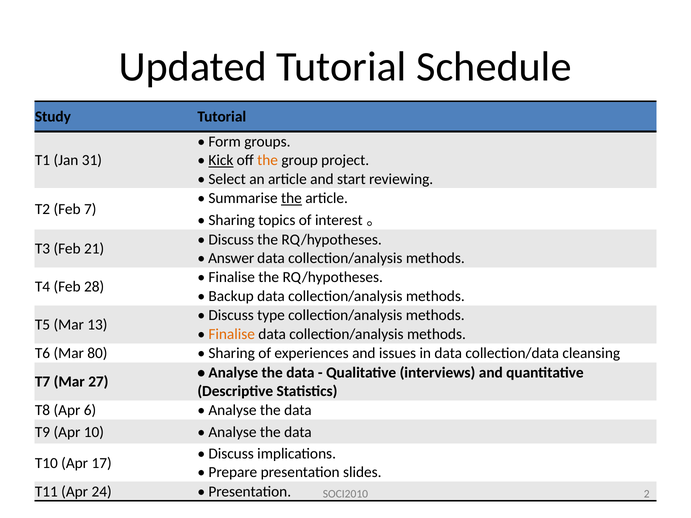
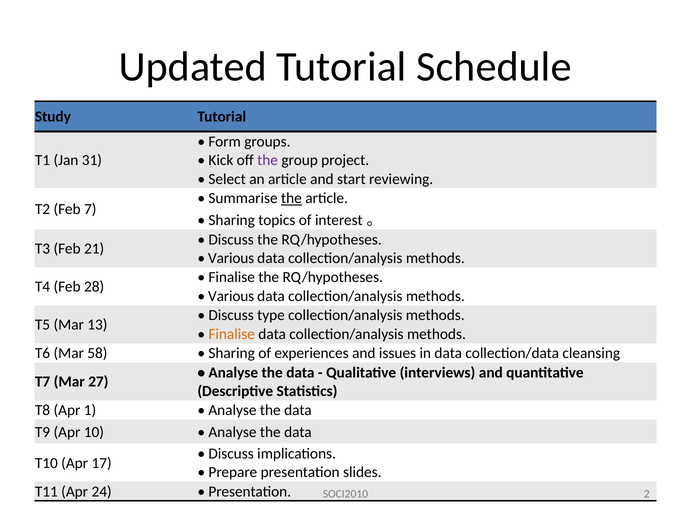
Kick underline: present -> none
the at (268, 160) colour: orange -> purple
Answer at (231, 258): Answer -> Various
Backup at (231, 296): Backup -> Various
80: 80 -> 58
6: 6 -> 1
